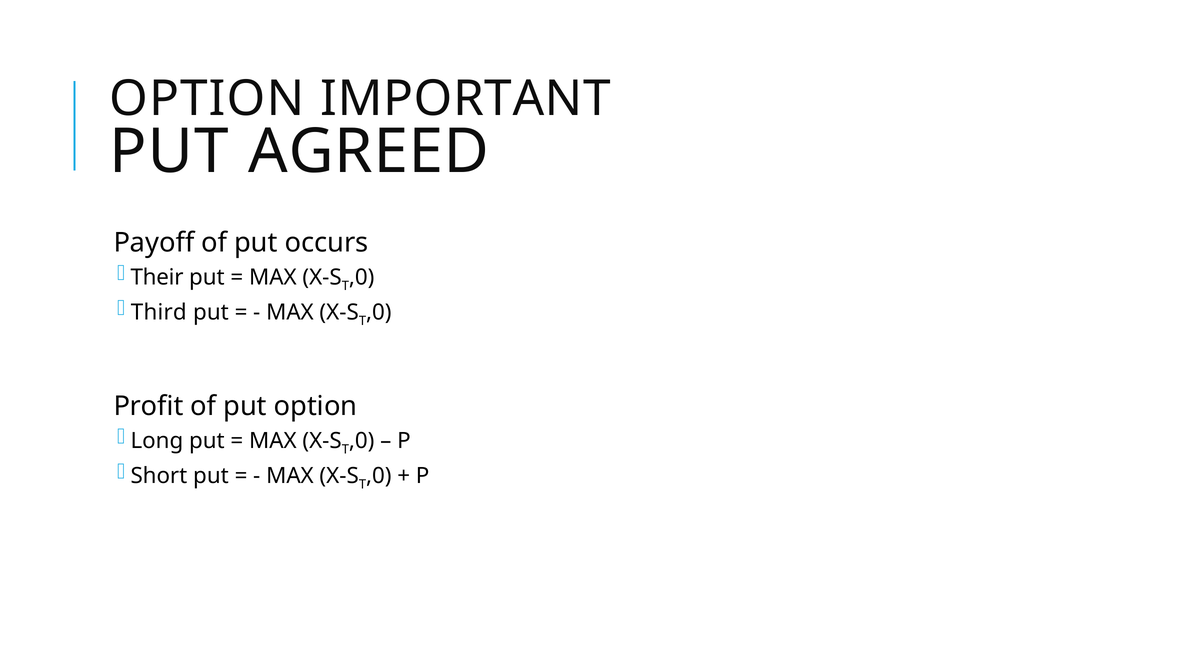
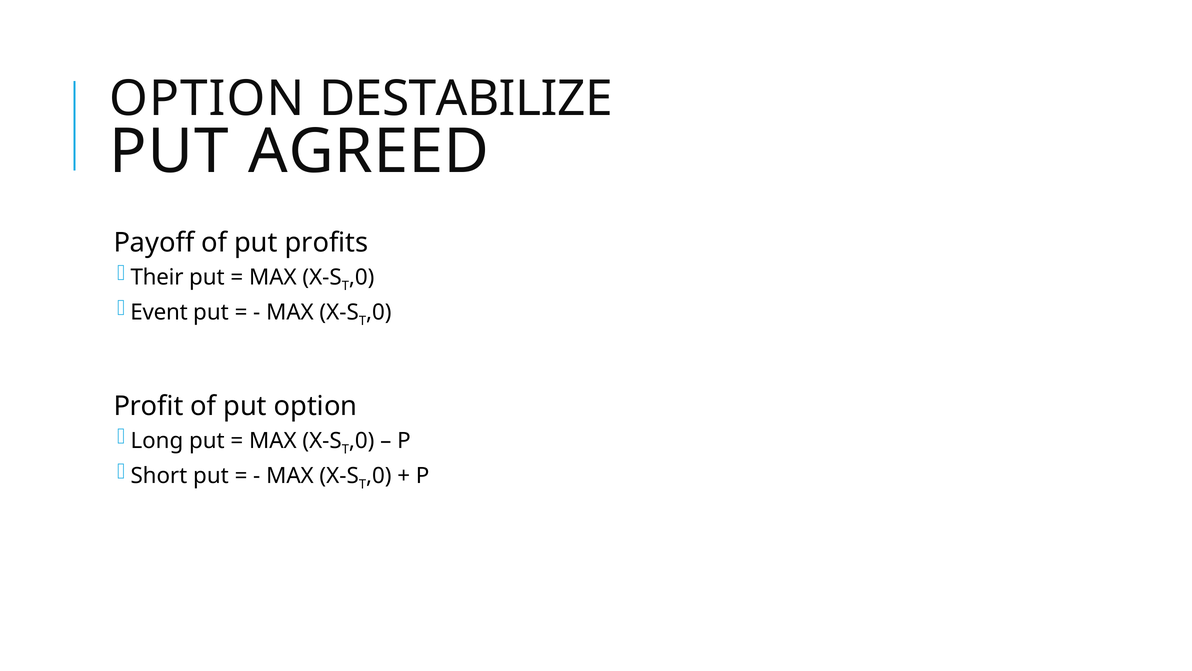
IMPORTANT: IMPORTANT -> DESTABILIZE
occurs: occurs -> profits
Third: Third -> Event
